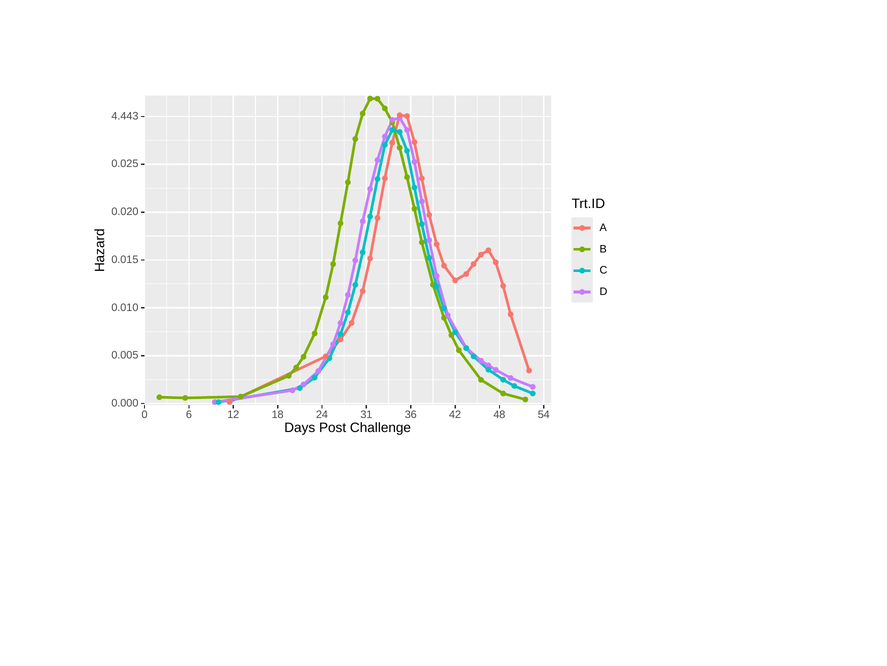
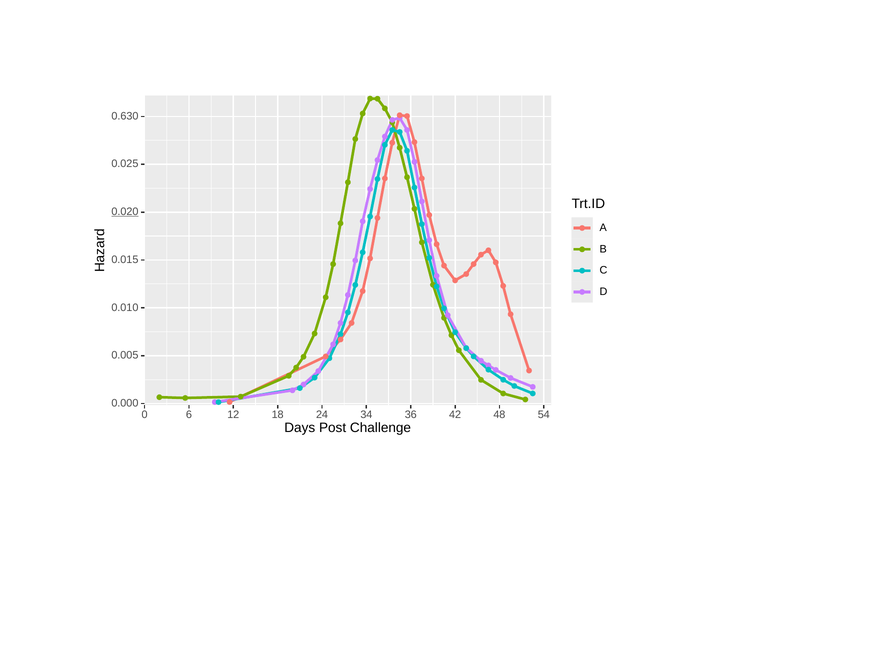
4.443: 4.443 -> 0.630
0.020 underline: none -> present
31: 31 -> 34
